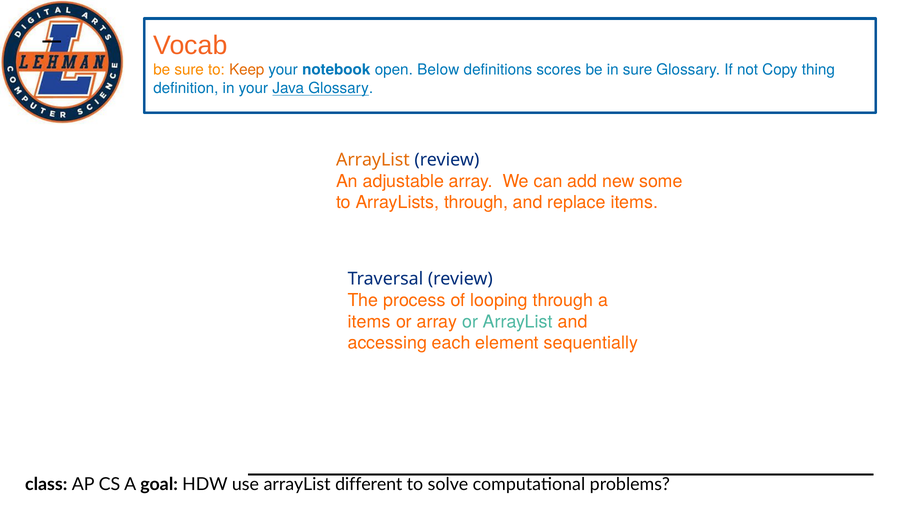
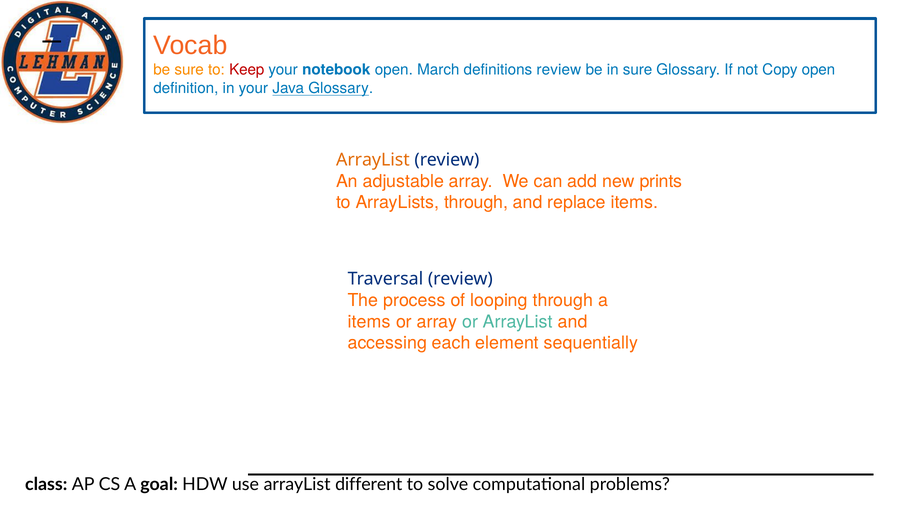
Keep colour: orange -> red
Below: Below -> March
definitions scores: scores -> review
Copy thing: thing -> open
some: some -> prints
